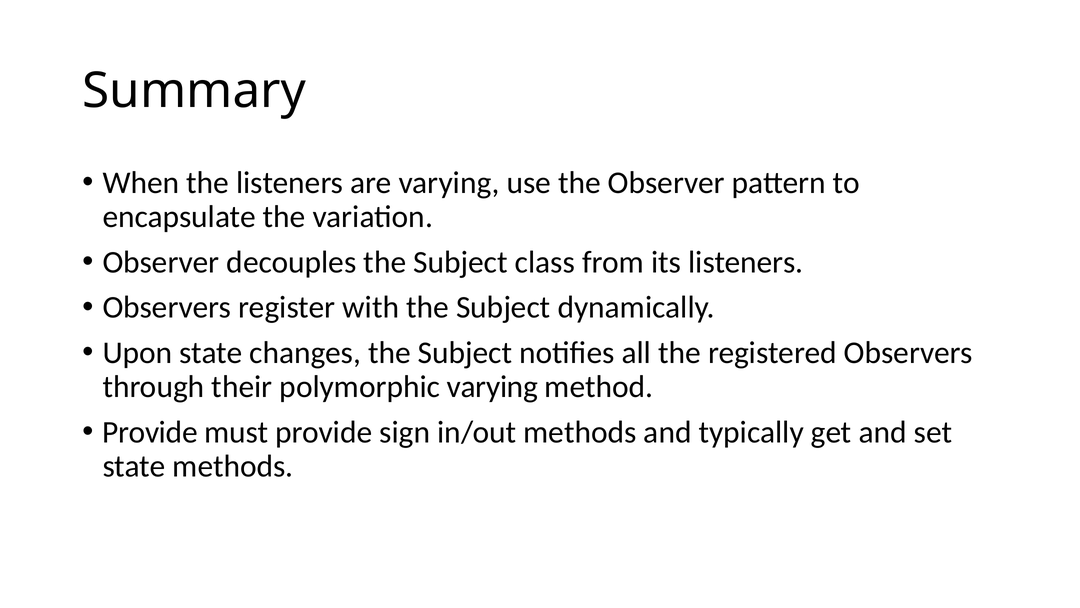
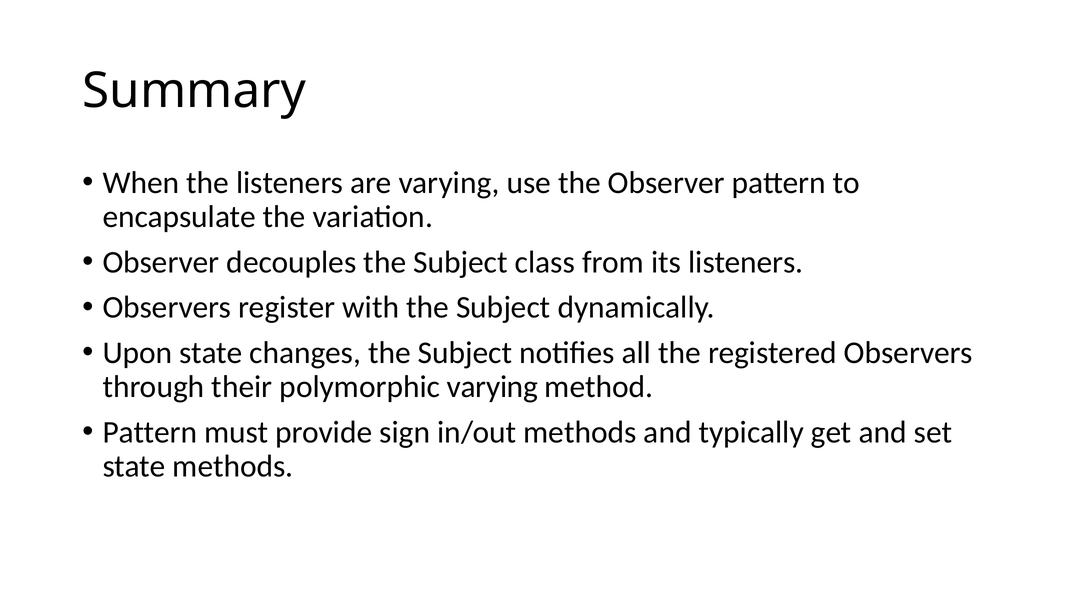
Provide at (150, 432): Provide -> Pattern
